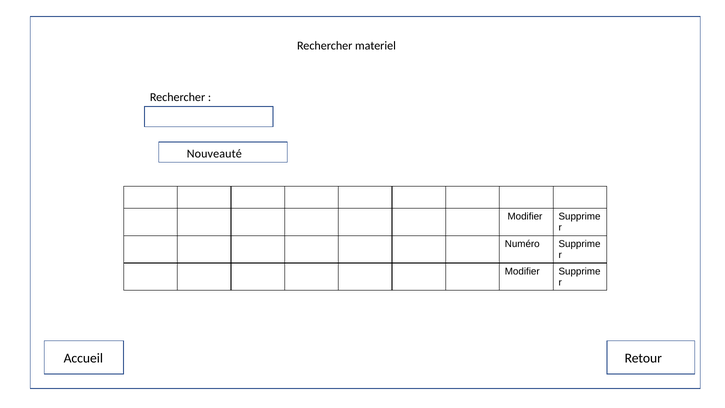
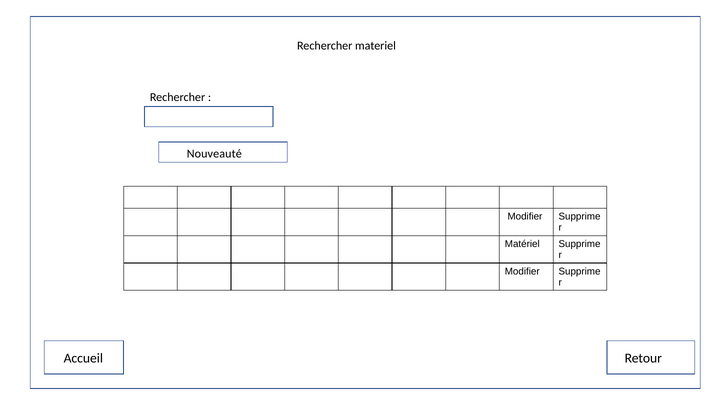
Numéro: Numéro -> Matériel
